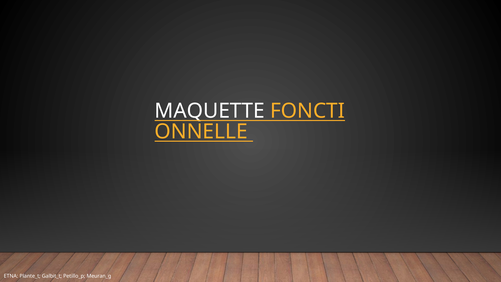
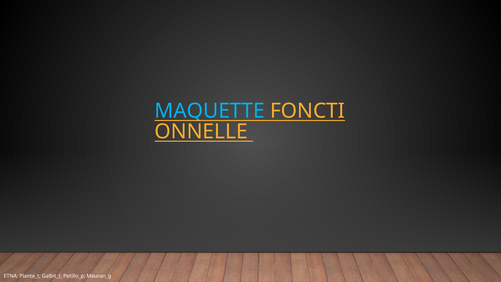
MAQUETTE colour: white -> light blue
